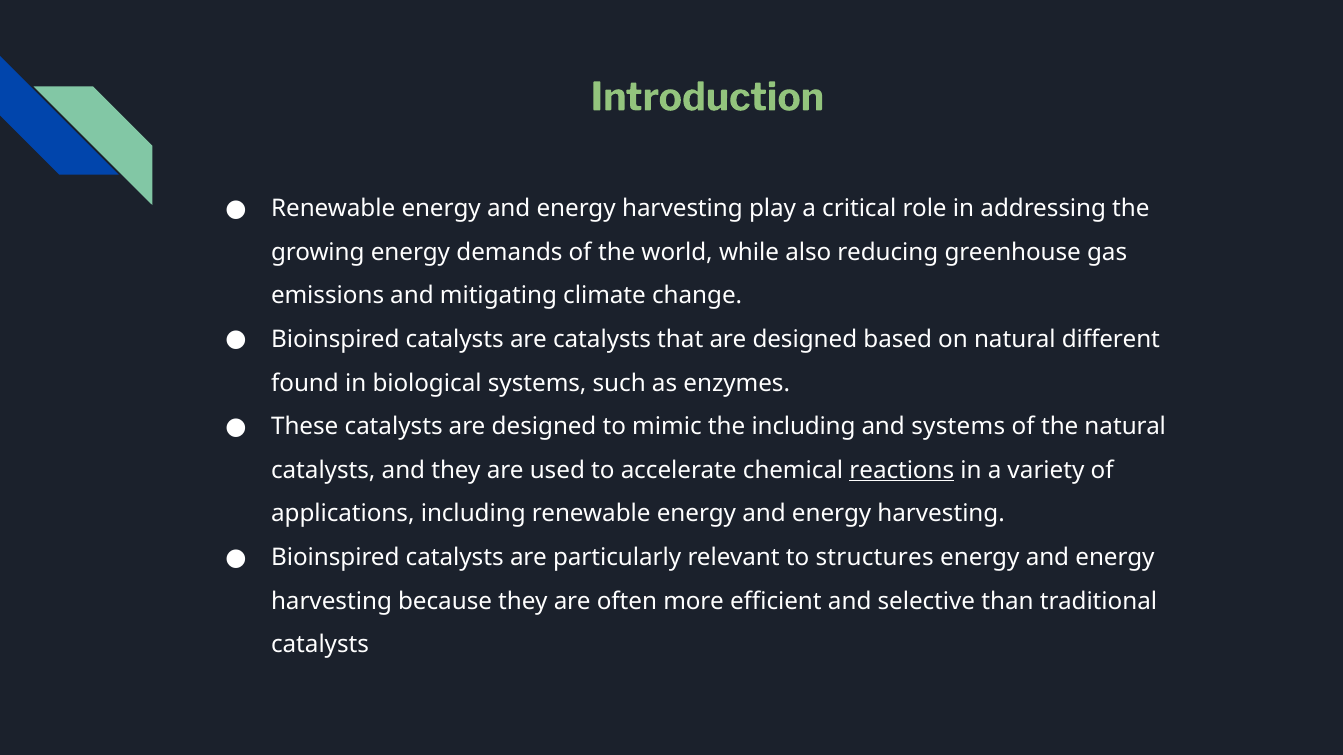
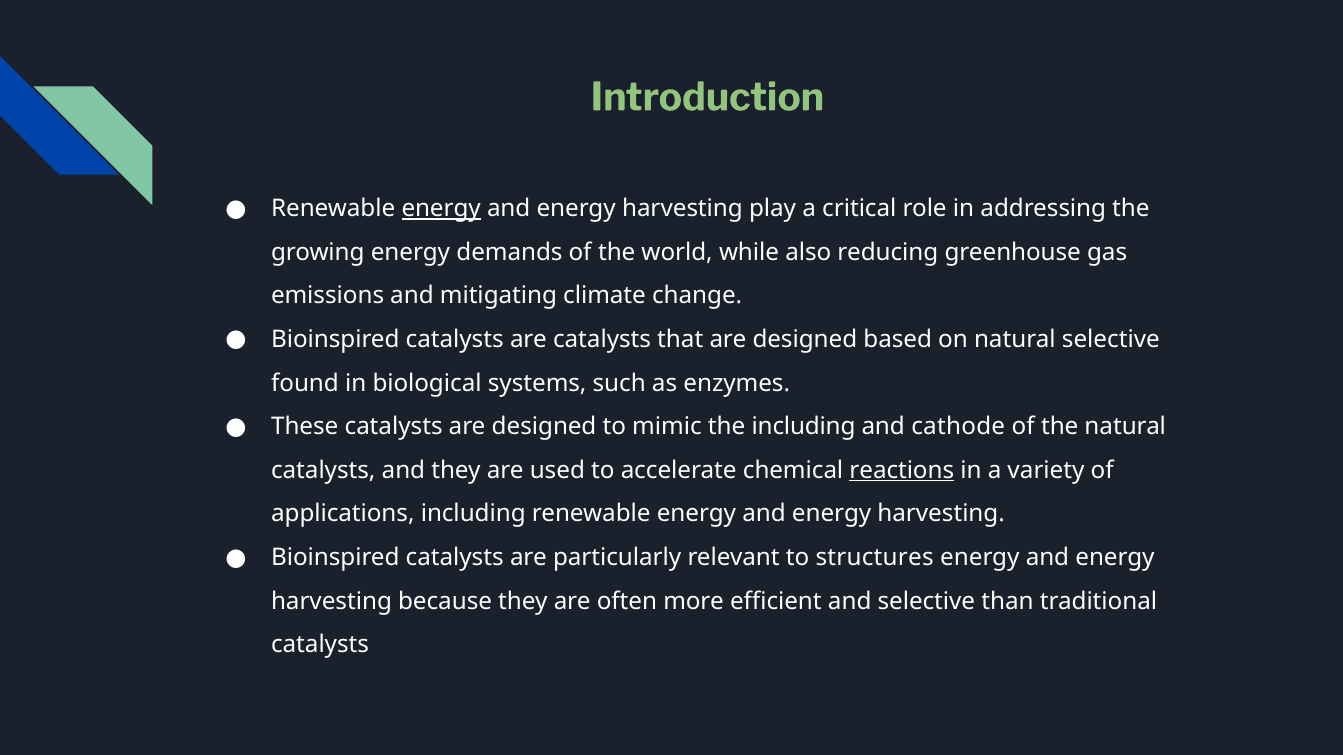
energy at (441, 209) underline: none -> present
natural different: different -> selective
and systems: systems -> cathode
